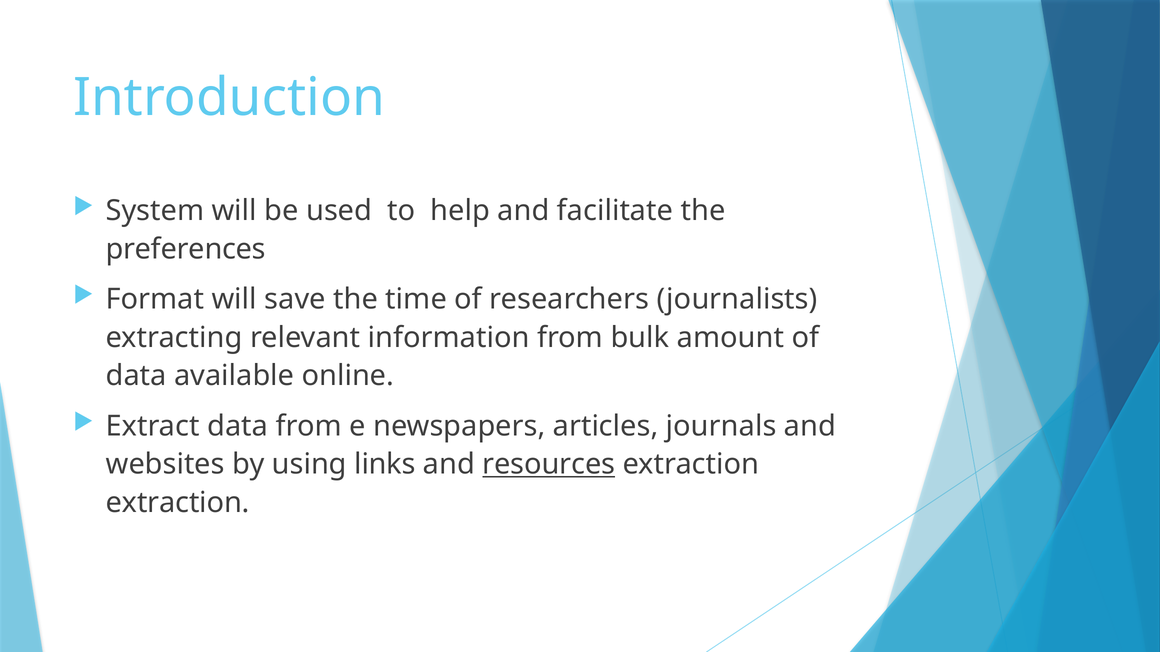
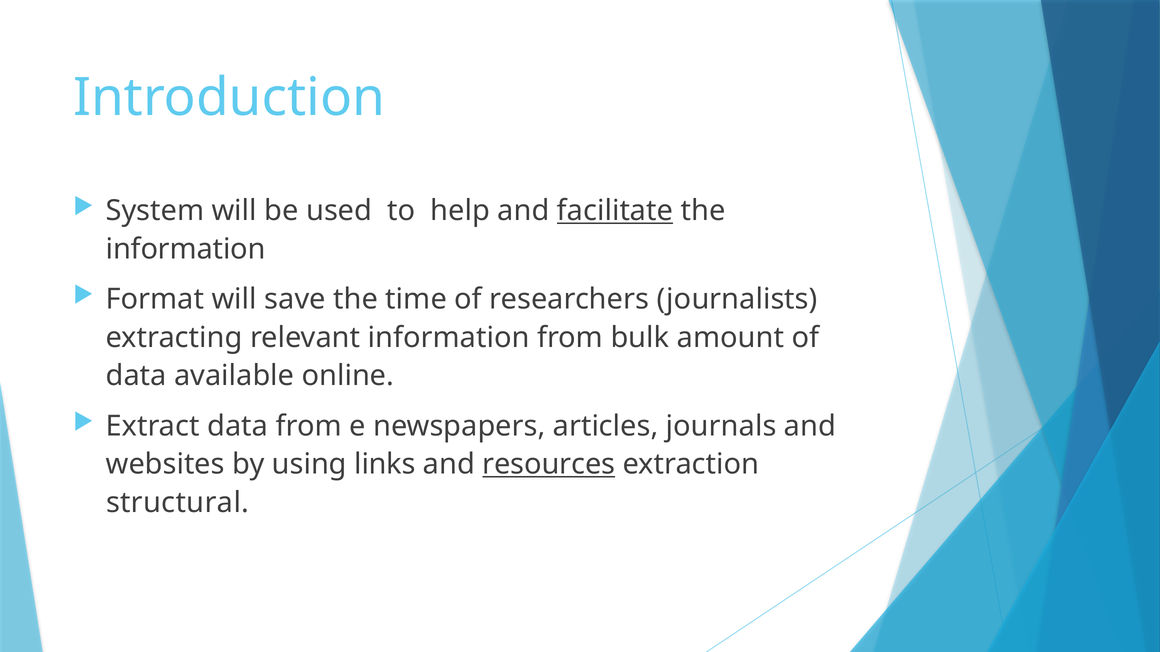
facilitate underline: none -> present
preferences at (186, 249): preferences -> information
extraction at (178, 503): extraction -> structural
